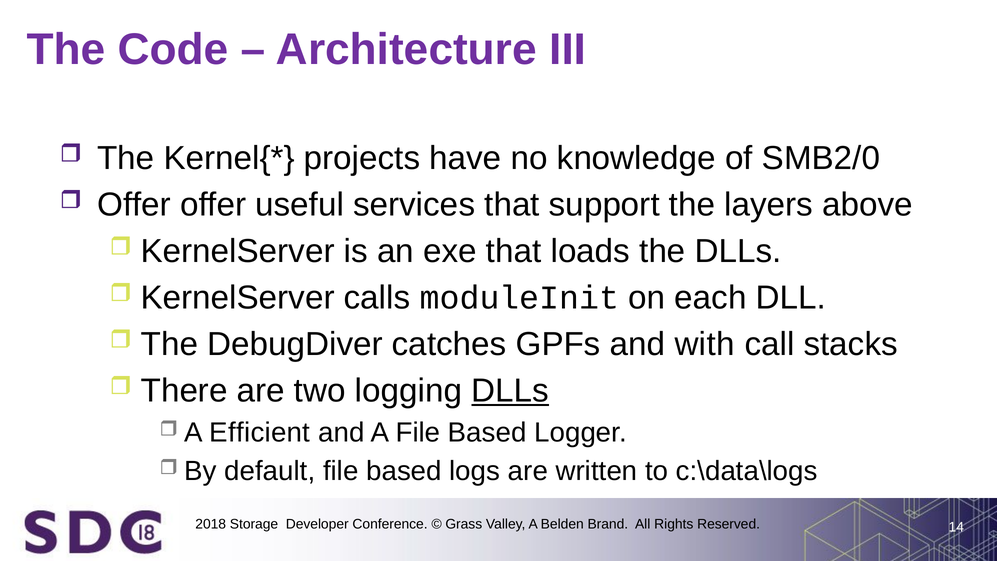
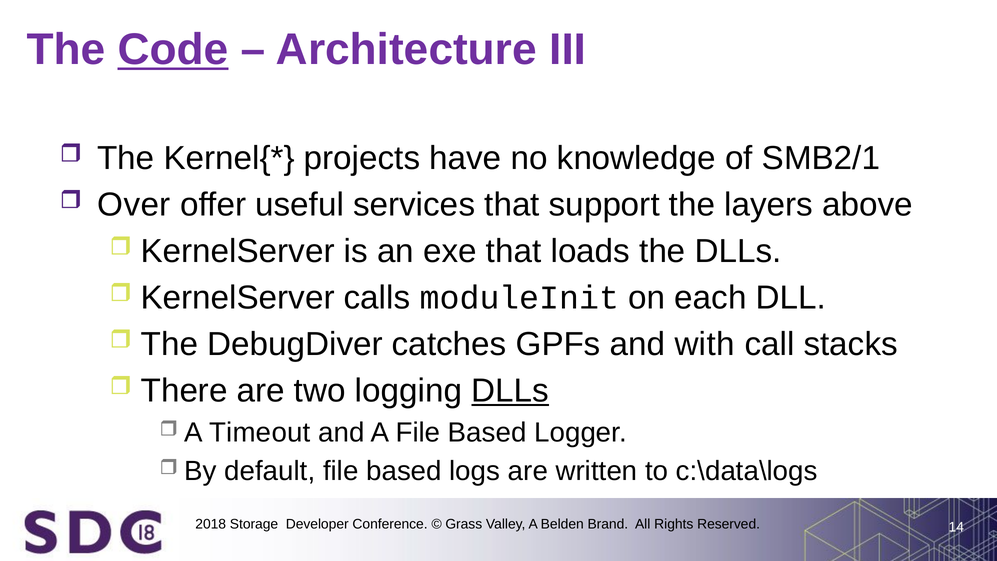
Code underline: none -> present
SMB2/0: SMB2/0 -> SMB2/1
Offer at (134, 205): Offer -> Over
Efficient: Efficient -> Timeout
